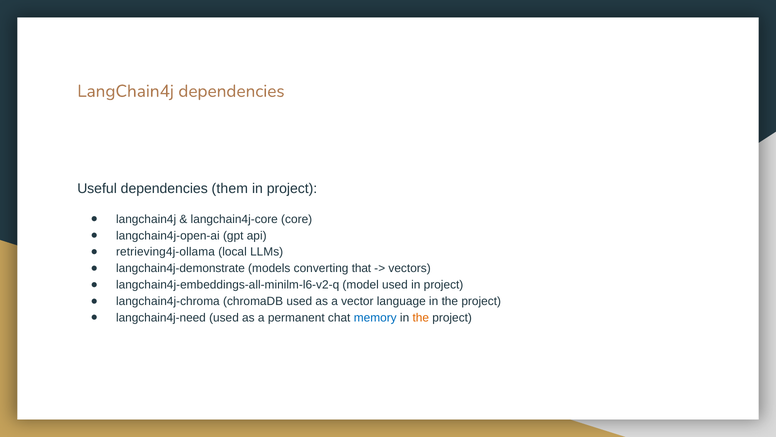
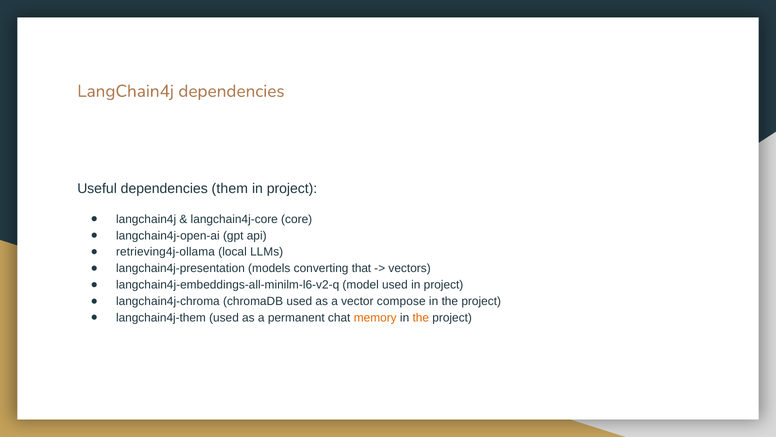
langchain4j-demonstrate: langchain4j-demonstrate -> langchain4j-presentation
language: language -> compose
langchain4j-need: langchain4j-need -> langchain4j-them
memory colour: blue -> orange
